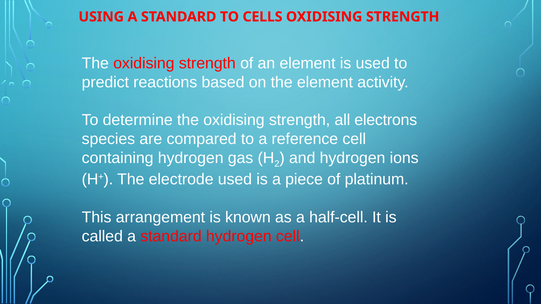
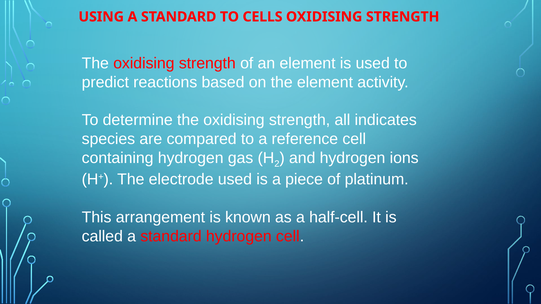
electrons: electrons -> indicates
